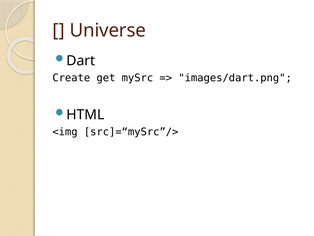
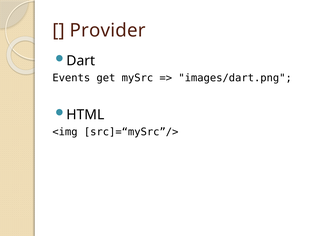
Universe: Universe -> Provider
Create: Create -> Events
